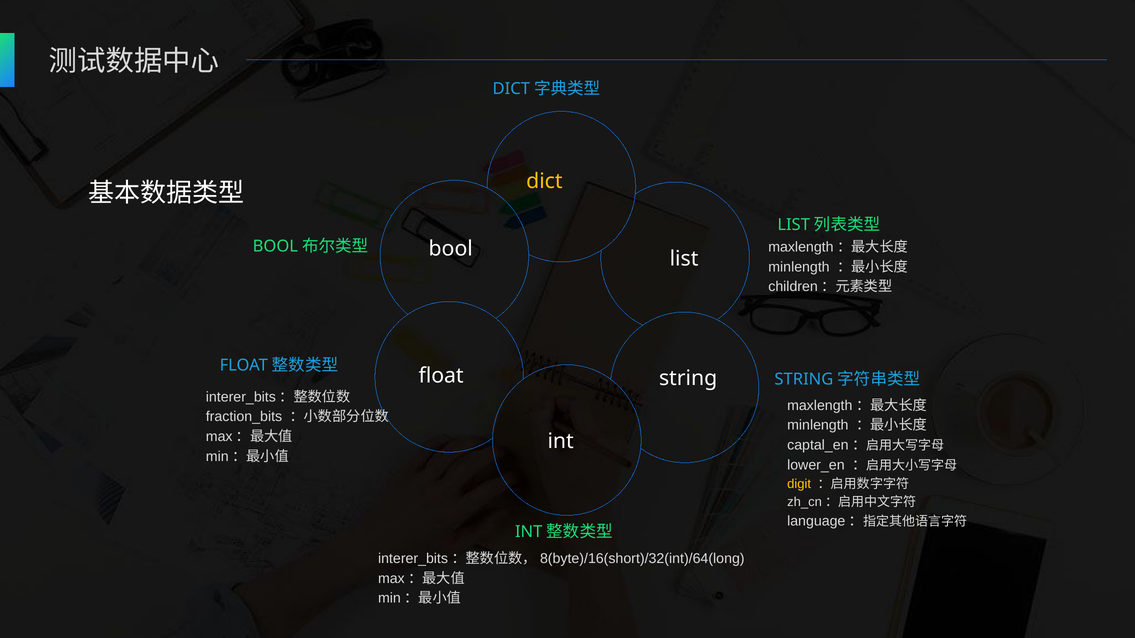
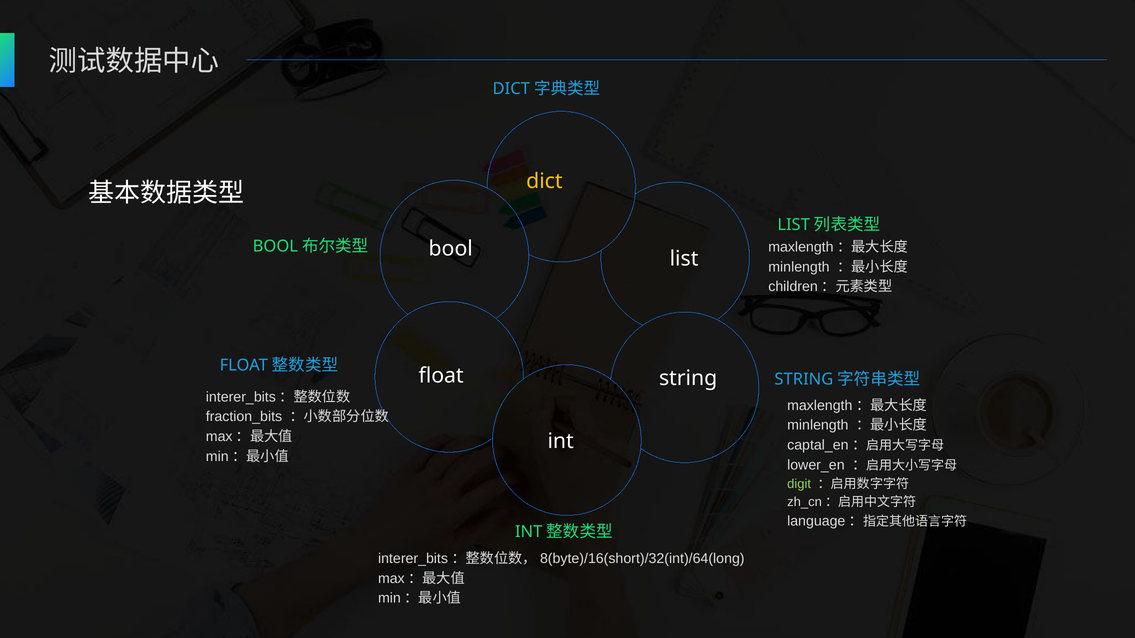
digit colour: yellow -> light green
